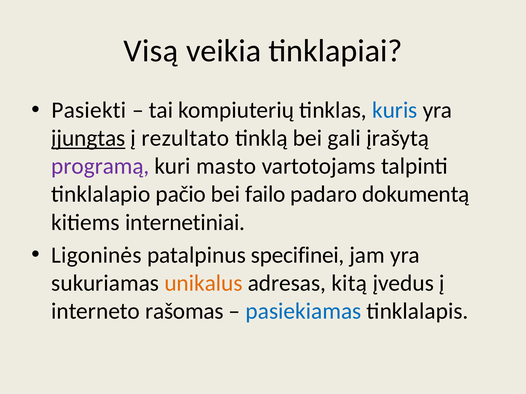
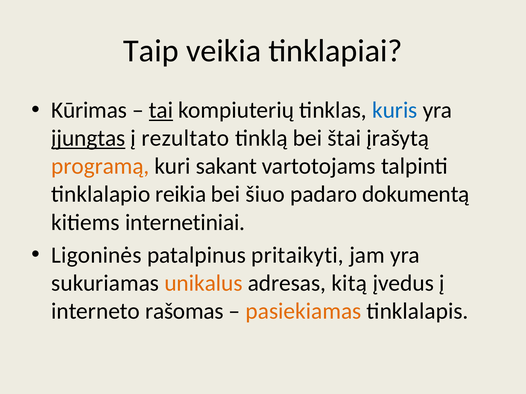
Visą: Visą -> Taip
Pasiekti: Pasiekti -> Kūrimas
tai underline: none -> present
gali: gali -> štai
programą colour: purple -> orange
masto: masto -> sakant
pačio: pačio -> reikia
failo: failo -> šiuo
specifinei: specifinei -> pritaikyti
pasiekiamas colour: blue -> orange
